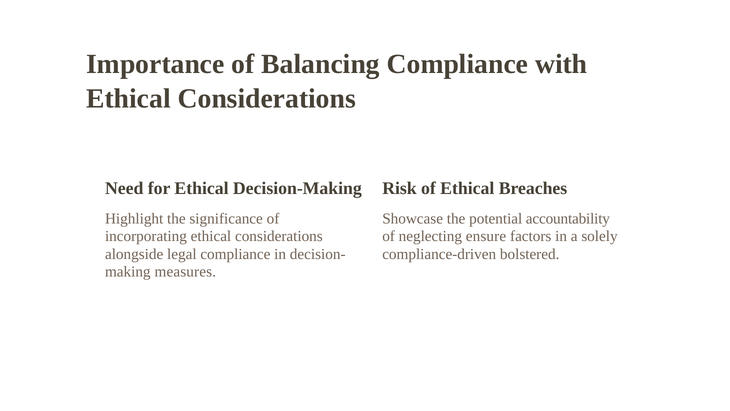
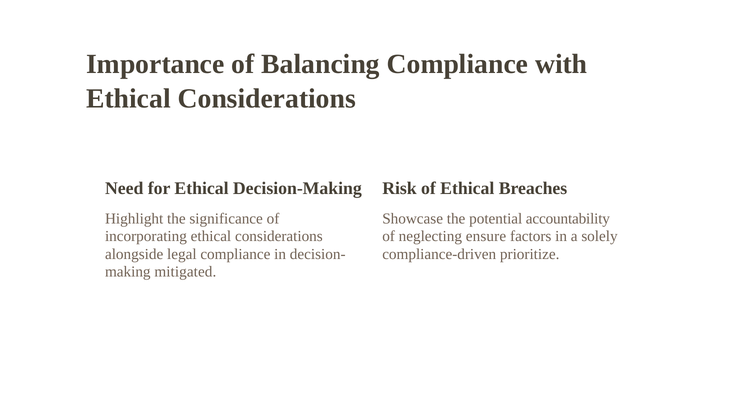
bolstered: bolstered -> prioritize
measures: measures -> mitigated
